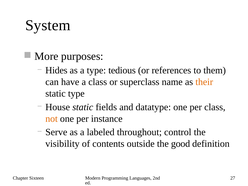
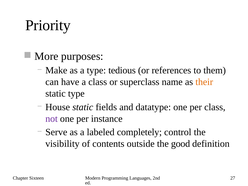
System: System -> Priority
Hides: Hides -> Make
not colour: orange -> purple
throughout: throughout -> completely
